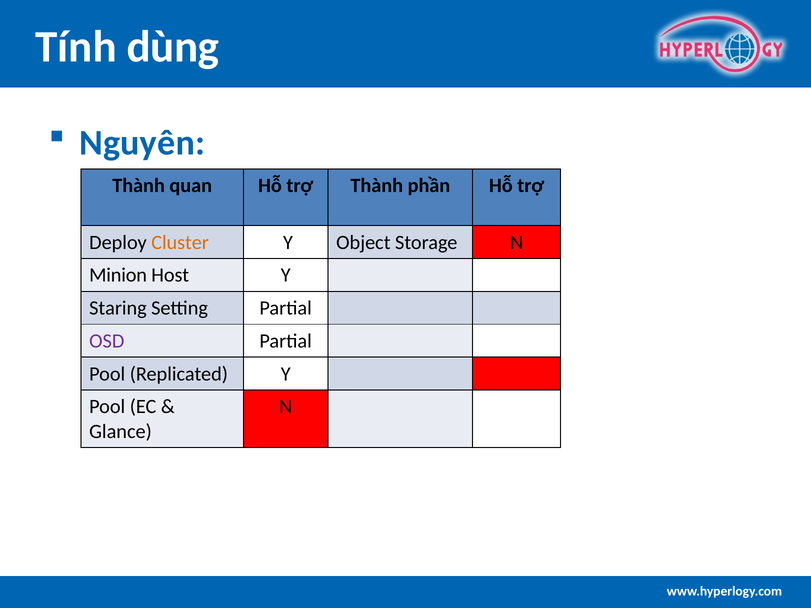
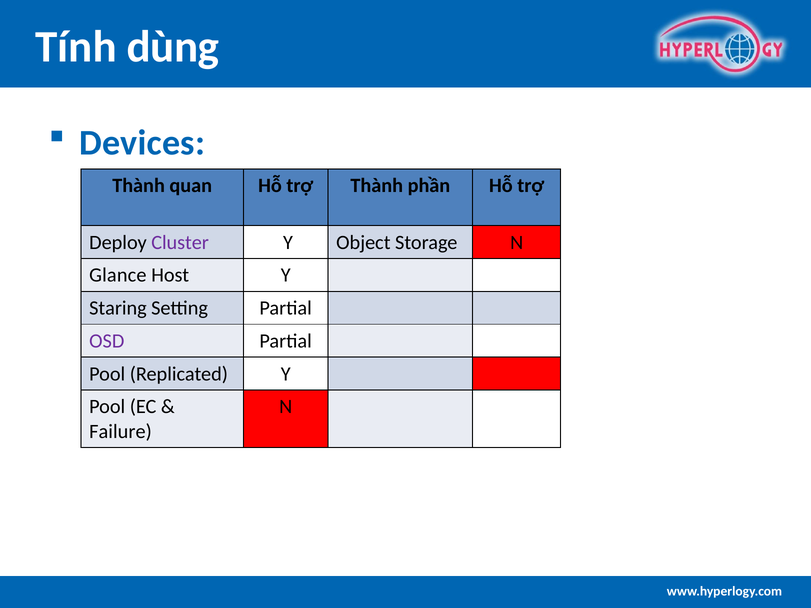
Nguyên: Nguyên -> Devices
Cluster colour: orange -> purple
Minion: Minion -> Glance
Glance: Glance -> Failure
